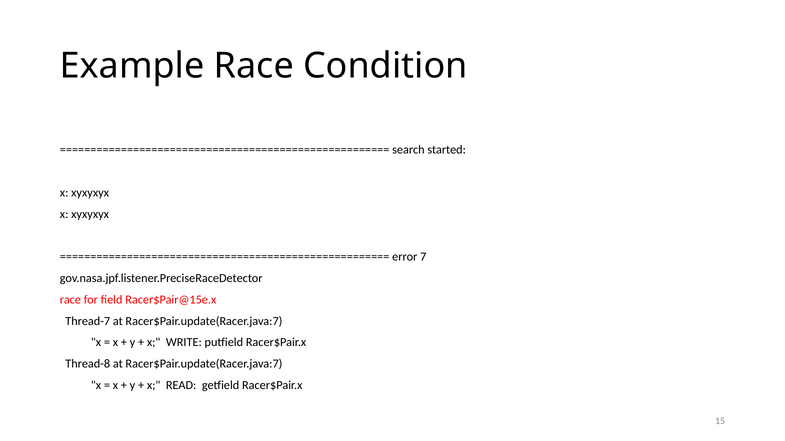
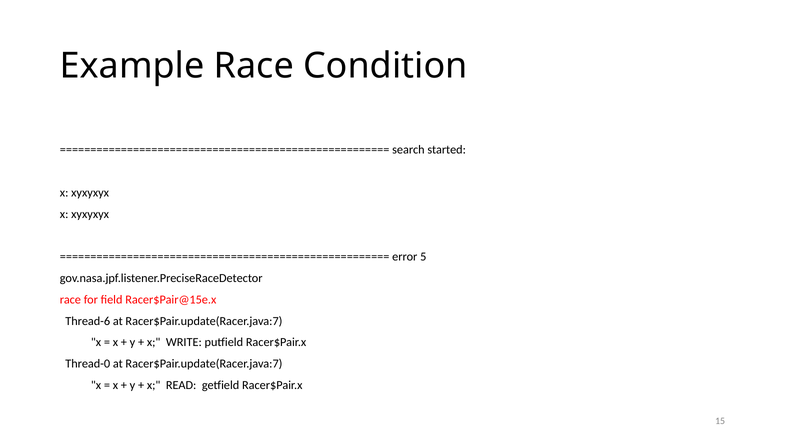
7: 7 -> 5
Thread-7: Thread-7 -> Thread-6
Thread-8: Thread-8 -> Thread-0
